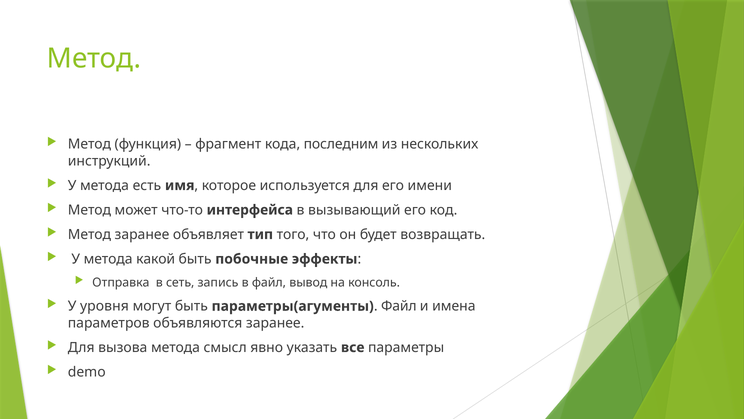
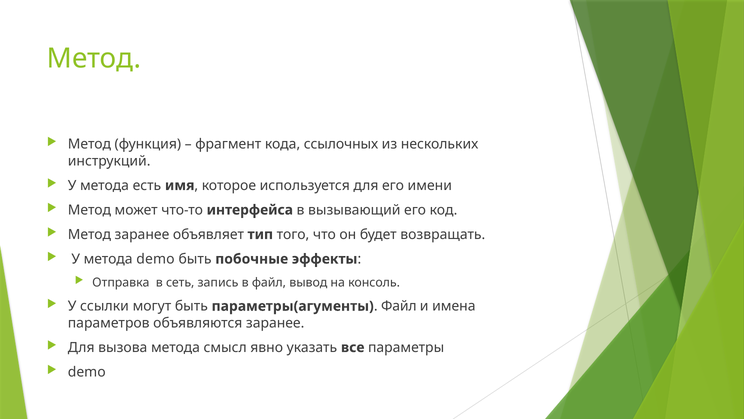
последним: последним -> ссылочных
метода какой: какой -> demo
уровня: уровня -> ссылки
